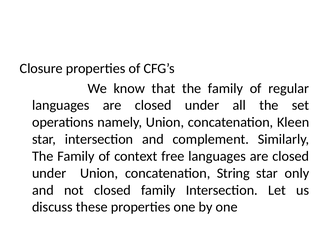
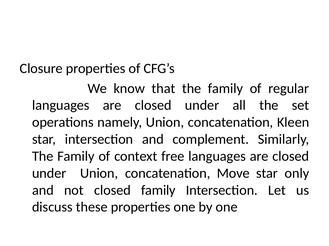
String: String -> Move
